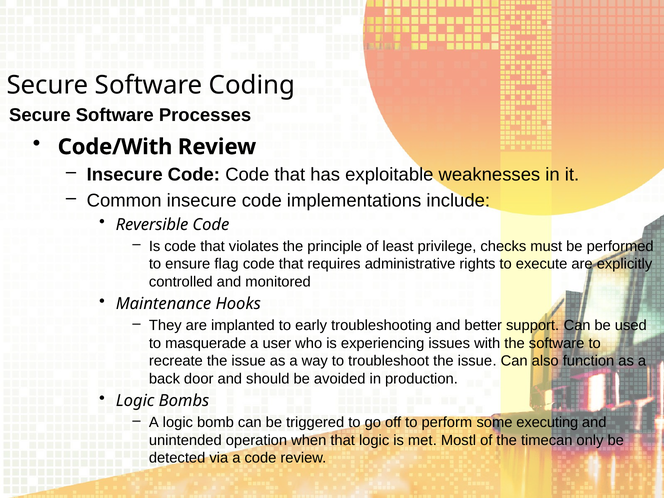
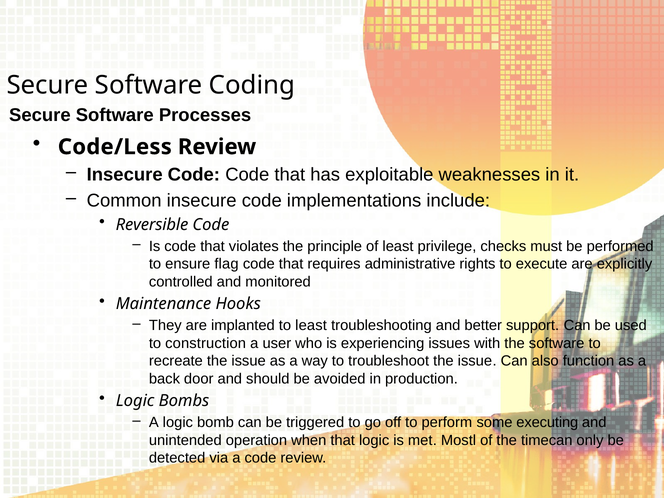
Code/With: Code/With -> Code/Less
to early: early -> least
masquerade: masquerade -> construction
